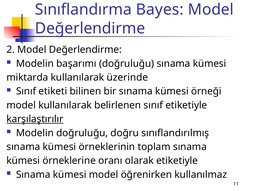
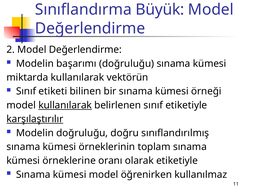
Bayes: Bayes -> Büyük
üzerinde: üzerinde -> vektörün
kullanılarak at (65, 105) underline: none -> present
